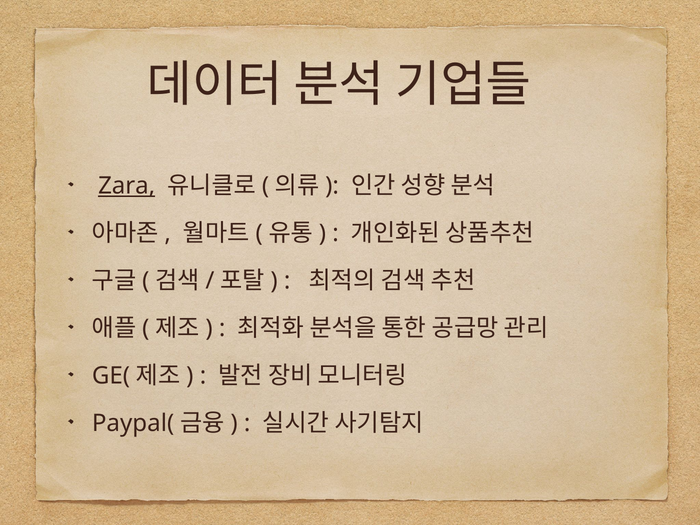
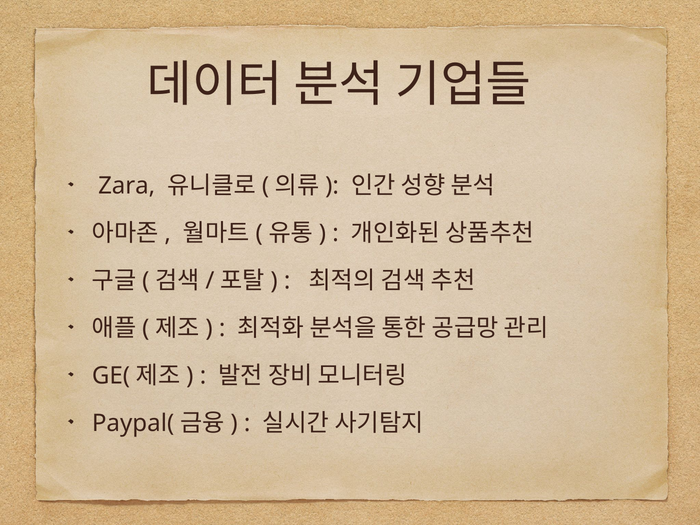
Zara underline: present -> none
